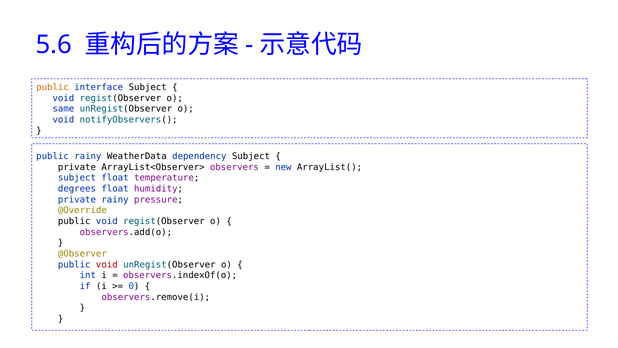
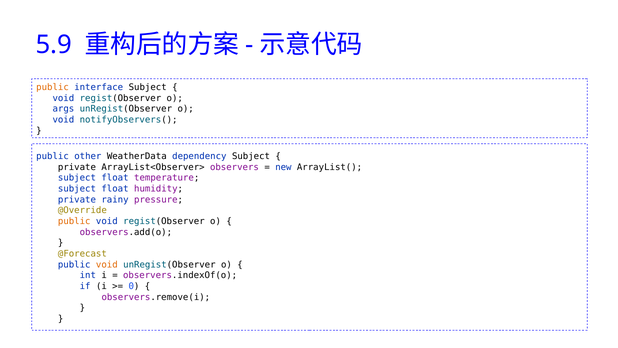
5.6: 5.6 -> 5.9
same: same -> args
public rainy: rainy -> other
degrees at (77, 189): degrees -> subject
public at (74, 221) colour: black -> orange
@Observer: @Observer -> @Forecast
void at (107, 264) colour: red -> orange
